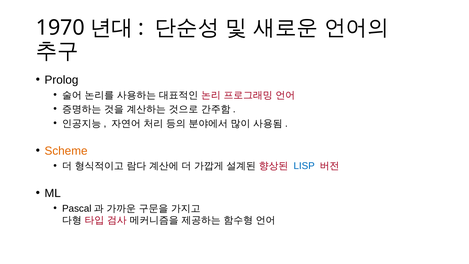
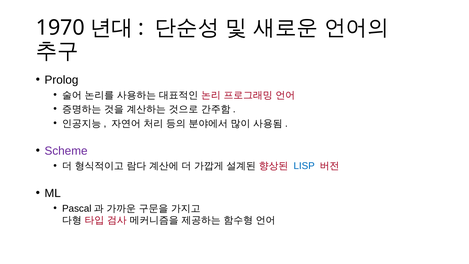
Scheme colour: orange -> purple
